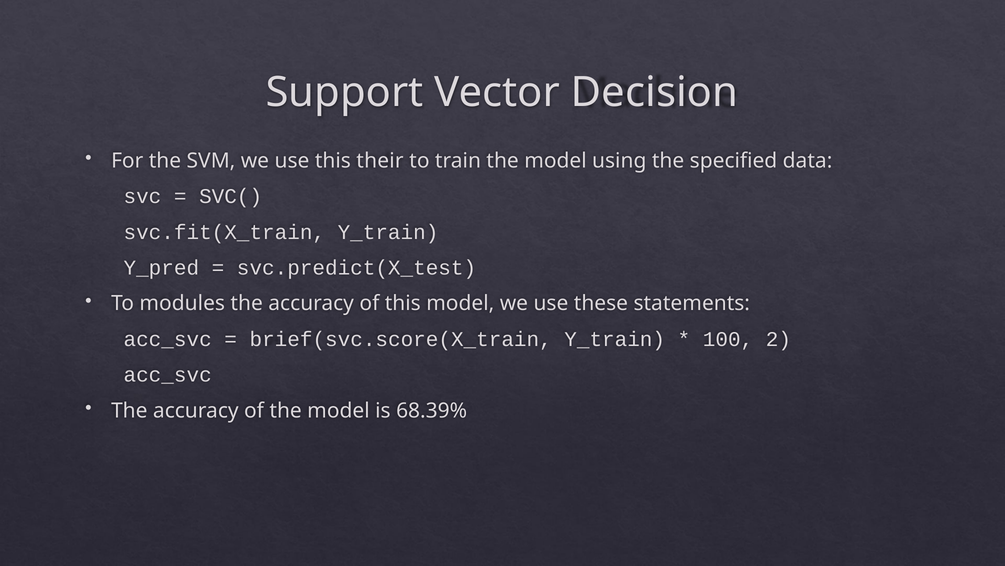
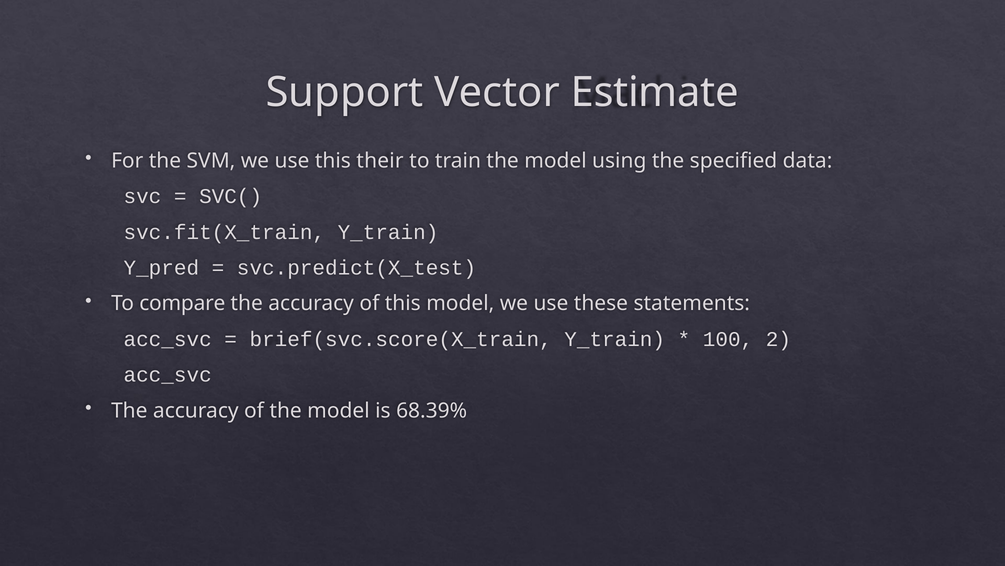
Decision: Decision -> Estimate
modules: modules -> compare
